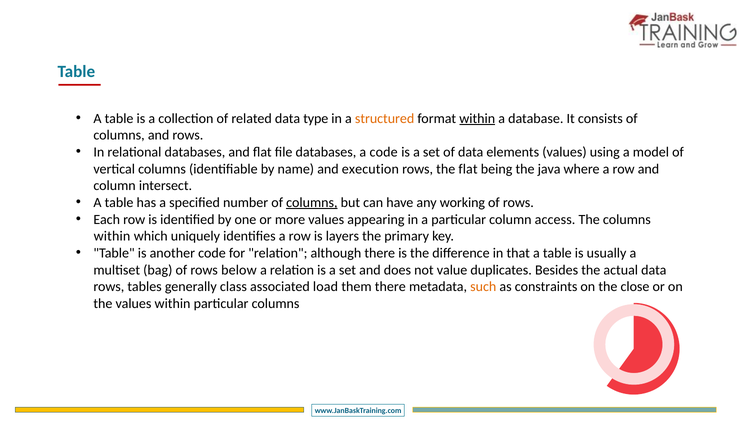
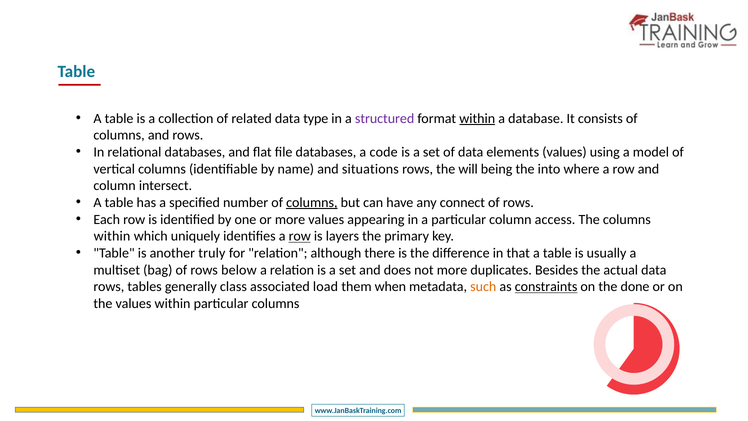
structured colour: orange -> purple
execution: execution -> situations
the flat: flat -> will
java: java -> into
working: working -> connect
row at (300, 236) underline: none -> present
another code: code -> truly
not value: value -> more
them there: there -> when
constraints underline: none -> present
close: close -> done
